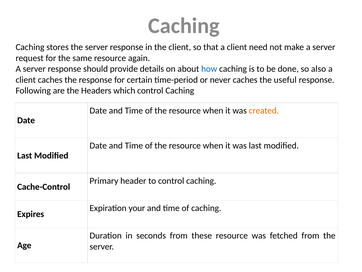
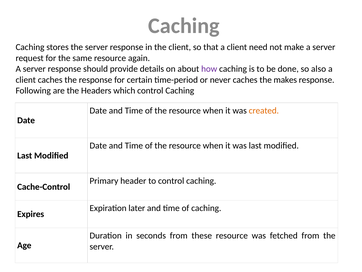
how colour: blue -> purple
useful: useful -> makes
your: your -> later
